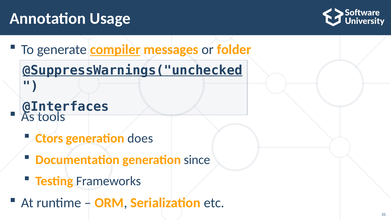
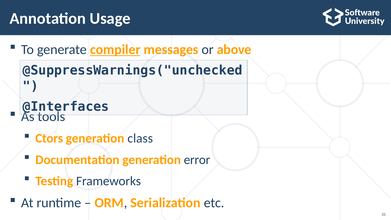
folder: folder -> above
@SuppressWarnings("unchecked underline: present -> none
does: does -> class
since: since -> error
